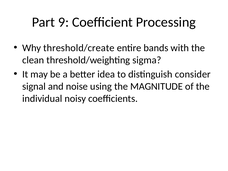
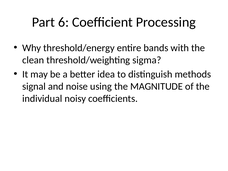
9: 9 -> 6
threshold/create: threshold/create -> threshold/energy
consider: consider -> methods
